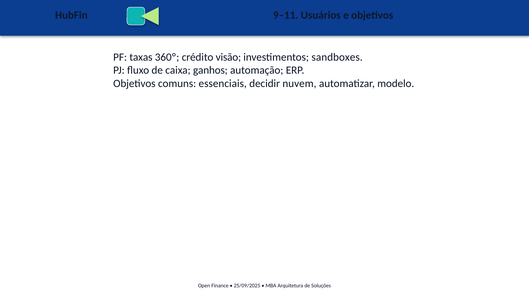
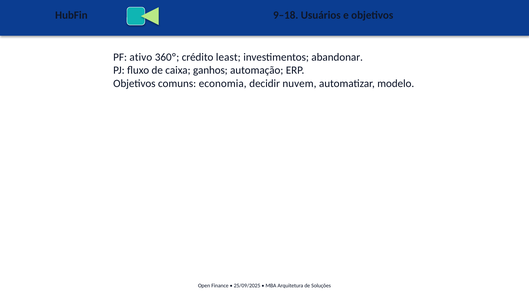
9–11: 9–11 -> 9–18
taxas: taxas -> ativo
visão: visão -> least
sandboxes: sandboxes -> abandonar
essenciais: essenciais -> economia
